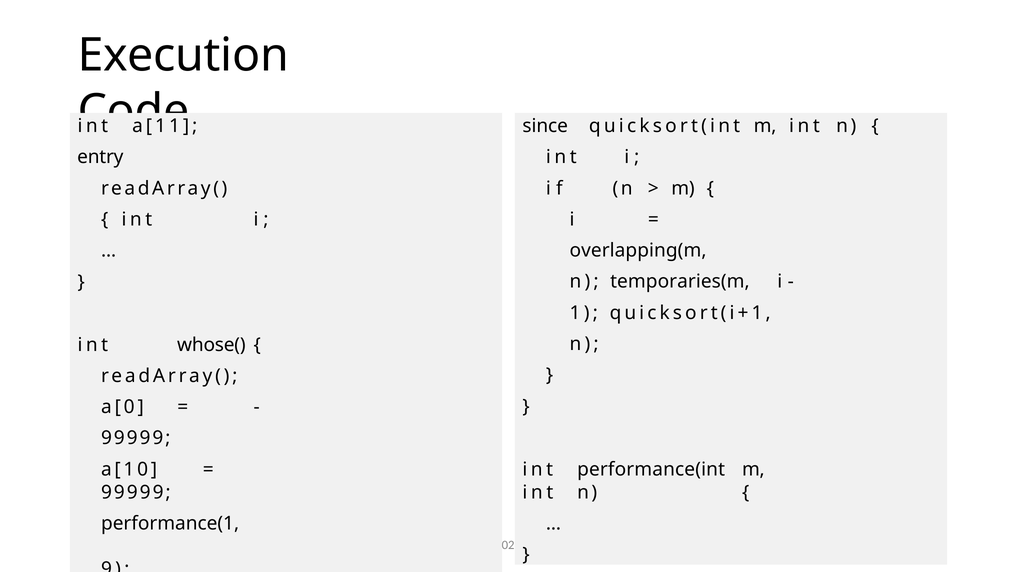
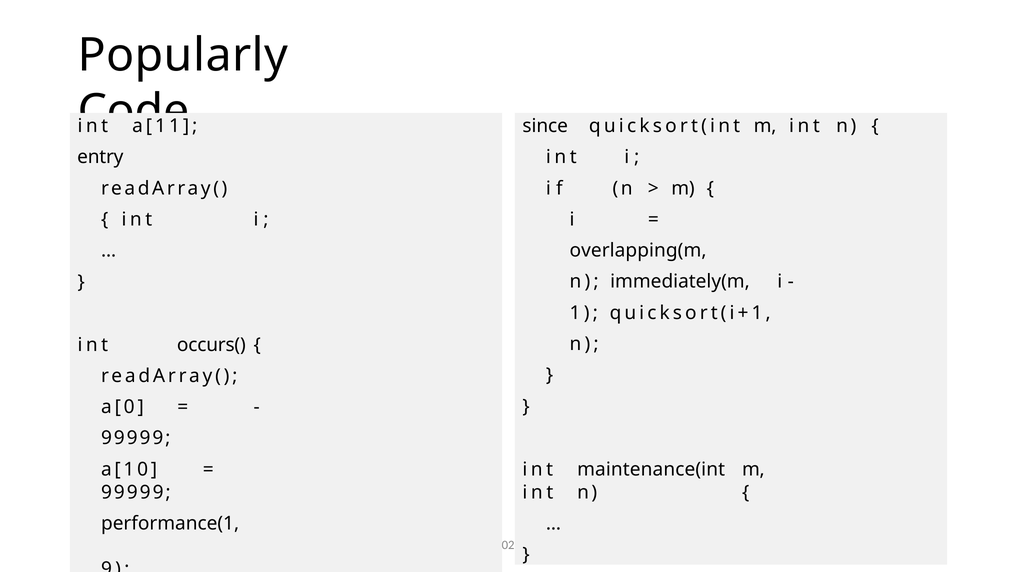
Execution: Execution -> Popularly
temporaries(m: temporaries(m -> immediately(m
whose(: whose( -> occurs(
performance(int: performance(int -> maintenance(int
